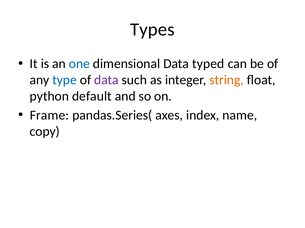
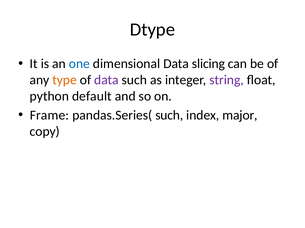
Types: Types -> Dtype
typed: typed -> slicing
type colour: blue -> orange
string colour: orange -> purple
pandas.Series( axes: axes -> such
name: name -> major
